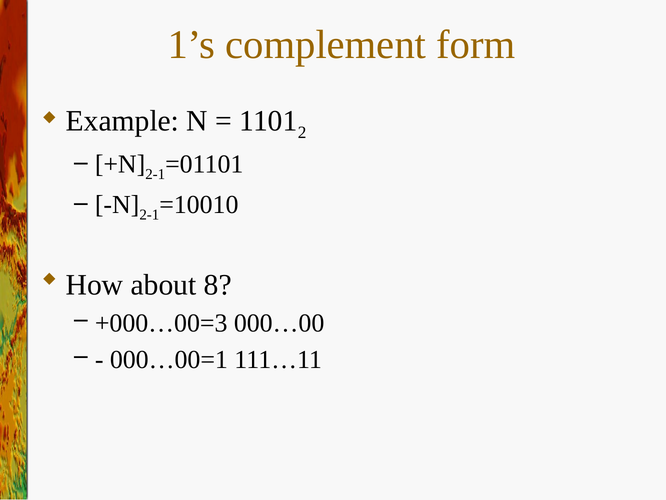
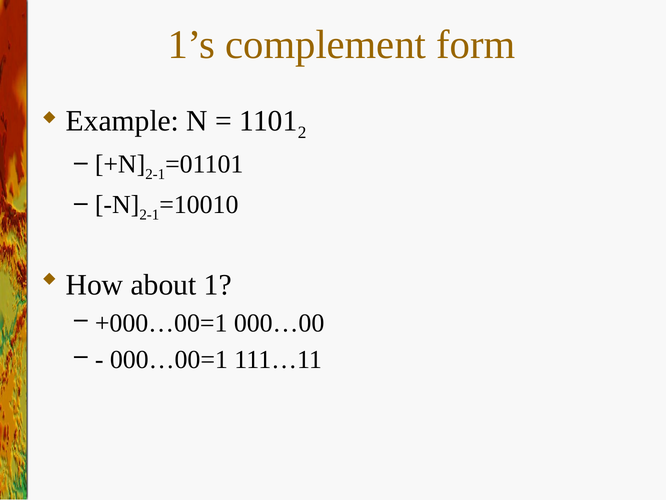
8: 8 -> 1
+000…00=3: +000…00=3 -> +000…00=1
